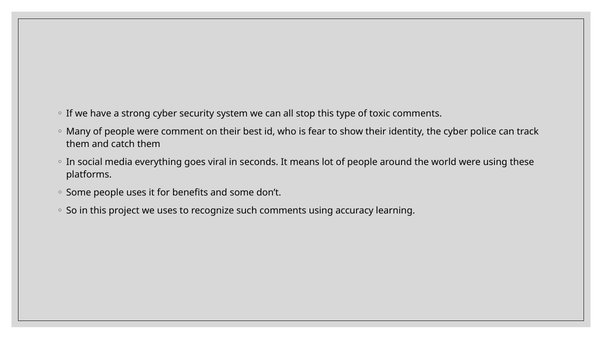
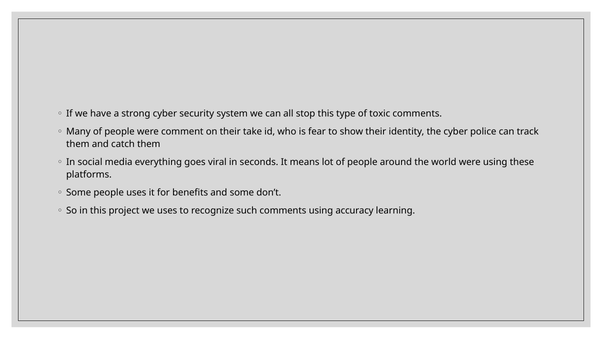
best: best -> take
